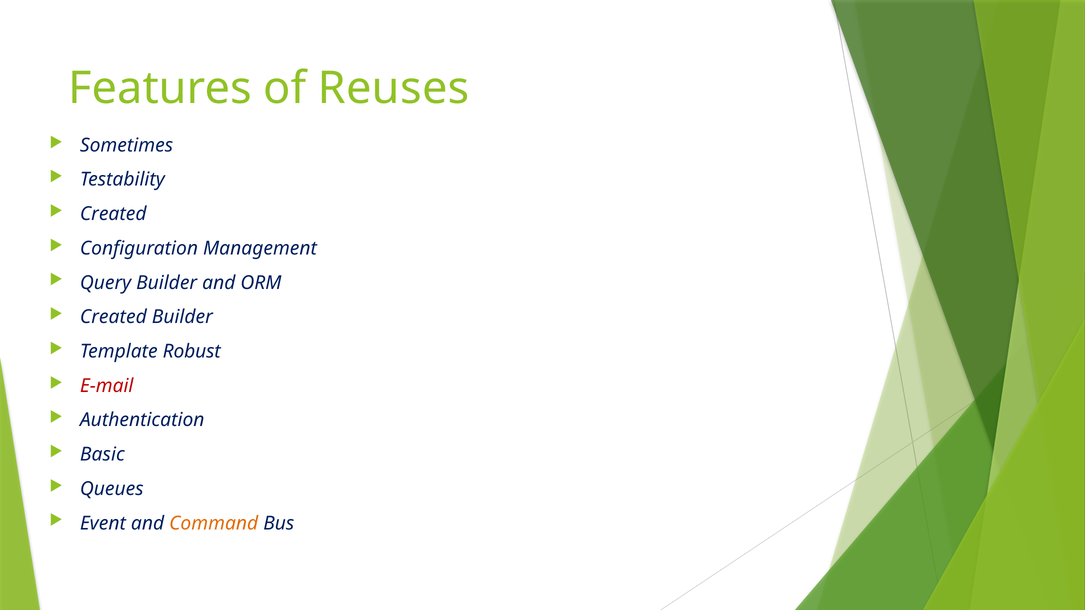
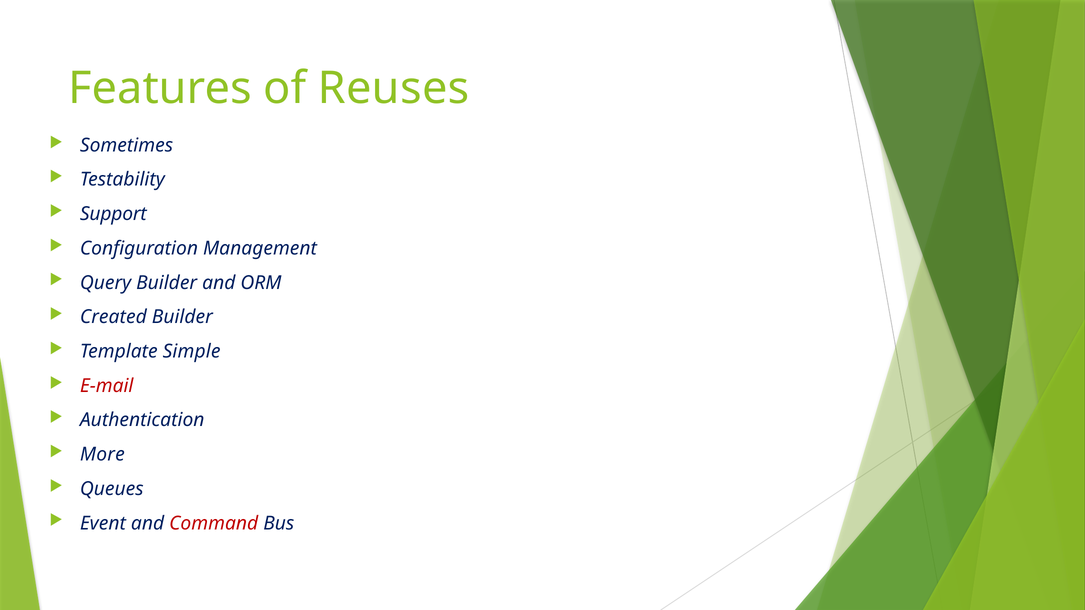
Created at (113, 214): Created -> Support
Robust: Robust -> Simple
Basic: Basic -> More
Command colour: orange -> red
